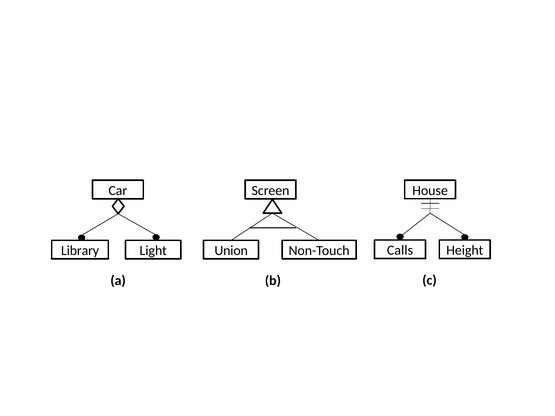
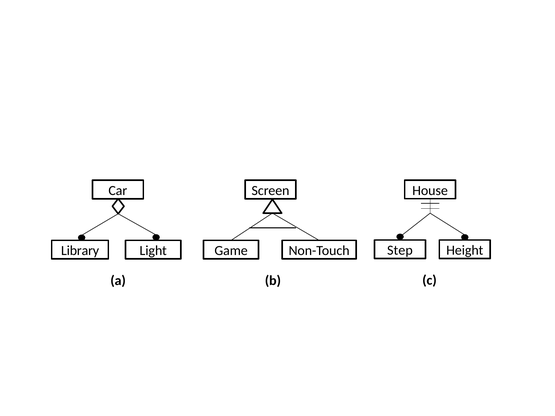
Calls: Calls -> Step
Union: Union -> Game
